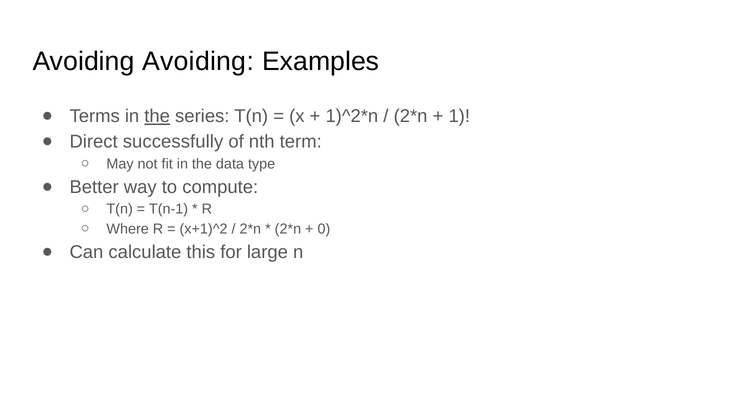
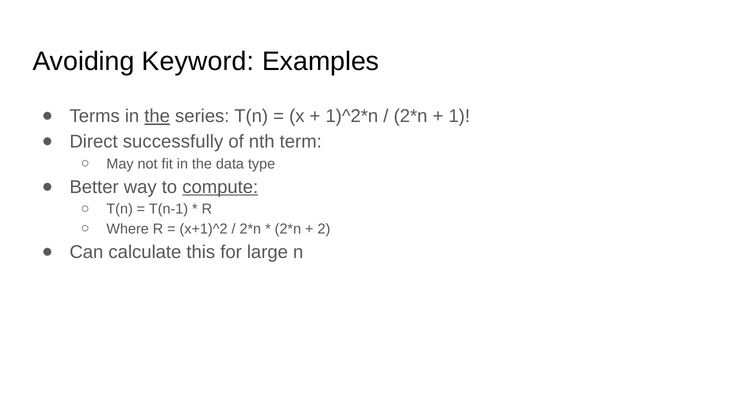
Avoiding Avoiding: Avoiding -> Keyword
compute underline: none -> present
0: 0 -> 2
